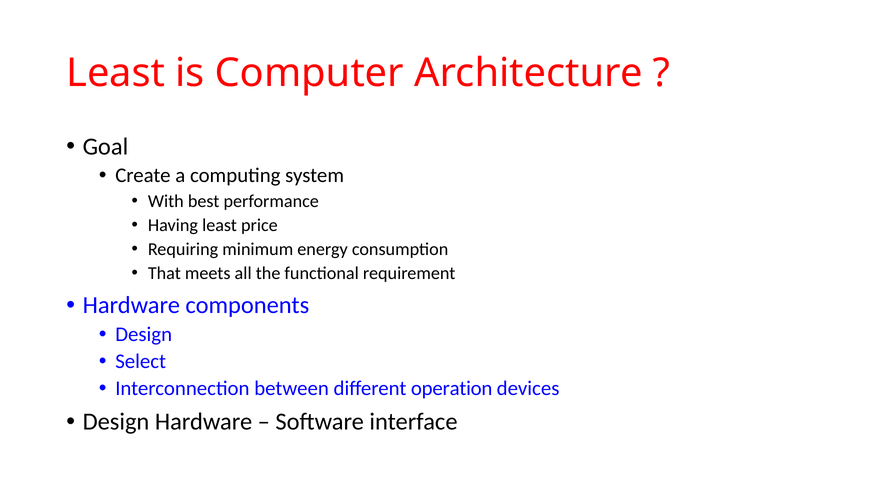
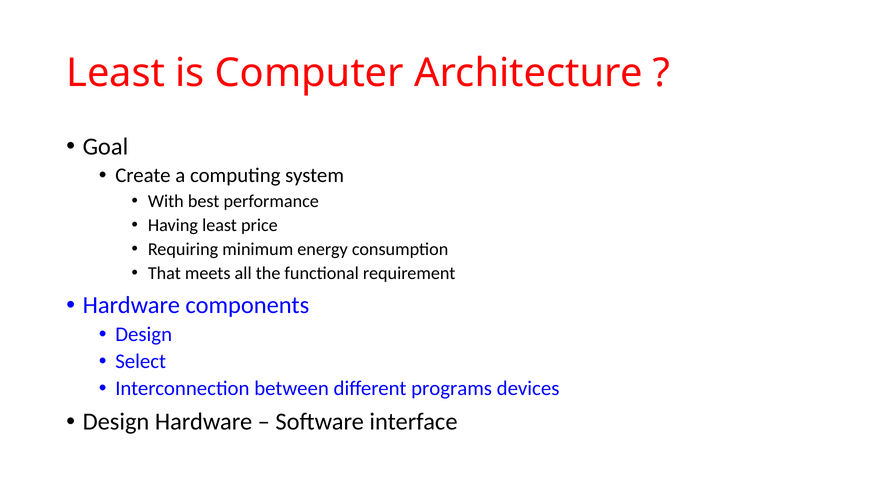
operation: operation -> programs
